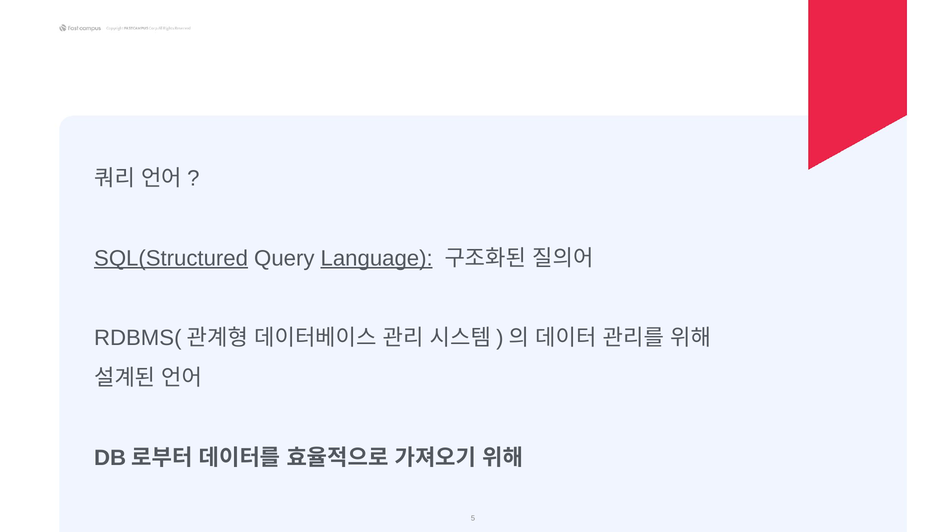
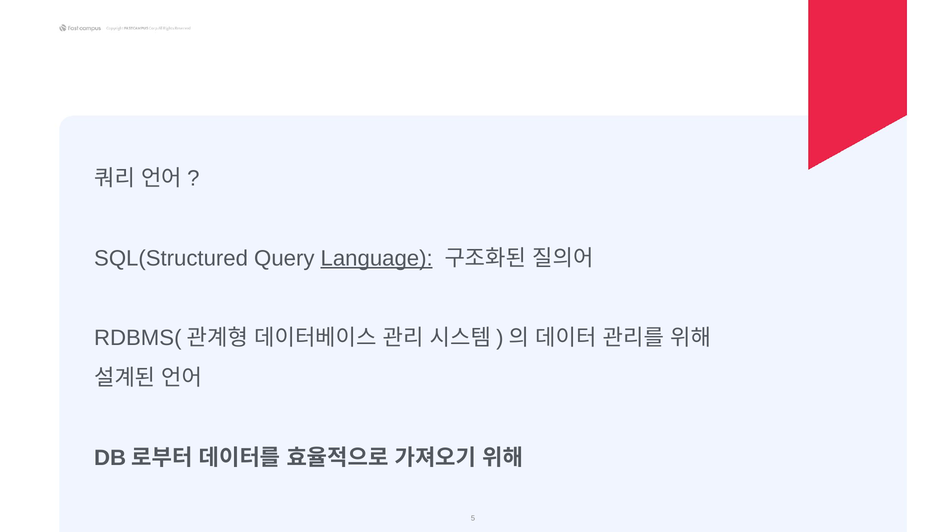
SQL(Structured underline: present -> none
